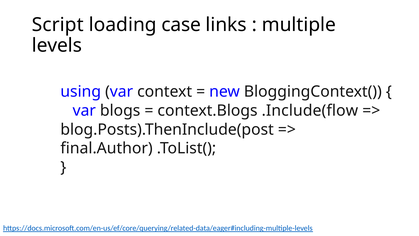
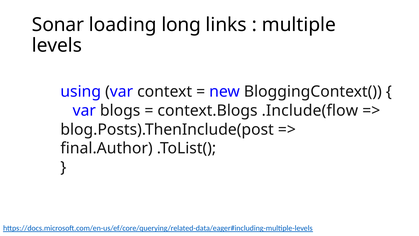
Script: Script -> Sonar
case: case -> long
